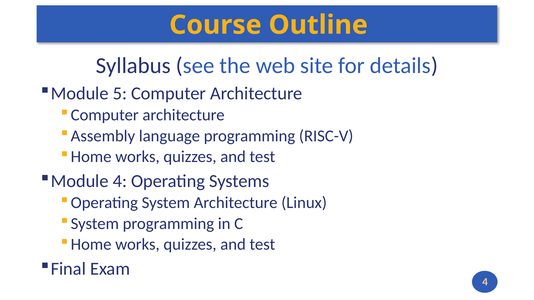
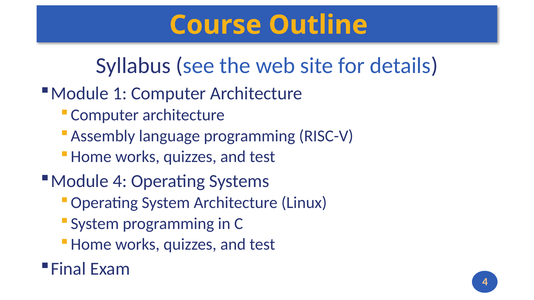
5: 5 -> 1
